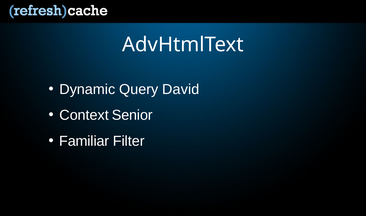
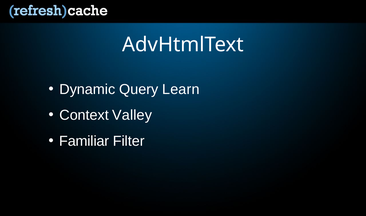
David: David -> Learn
Senior: Senior -> Valley
